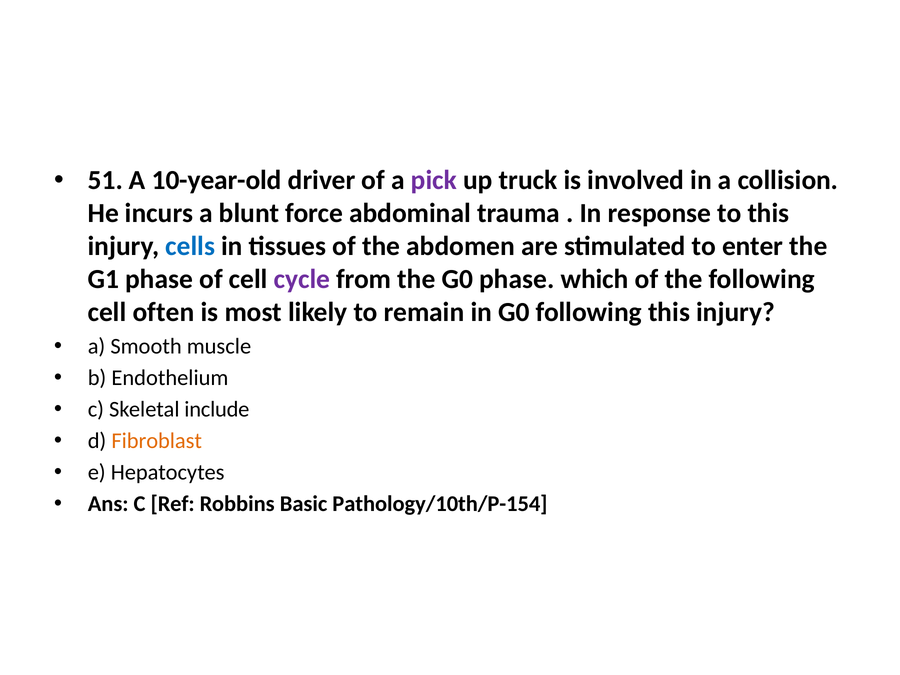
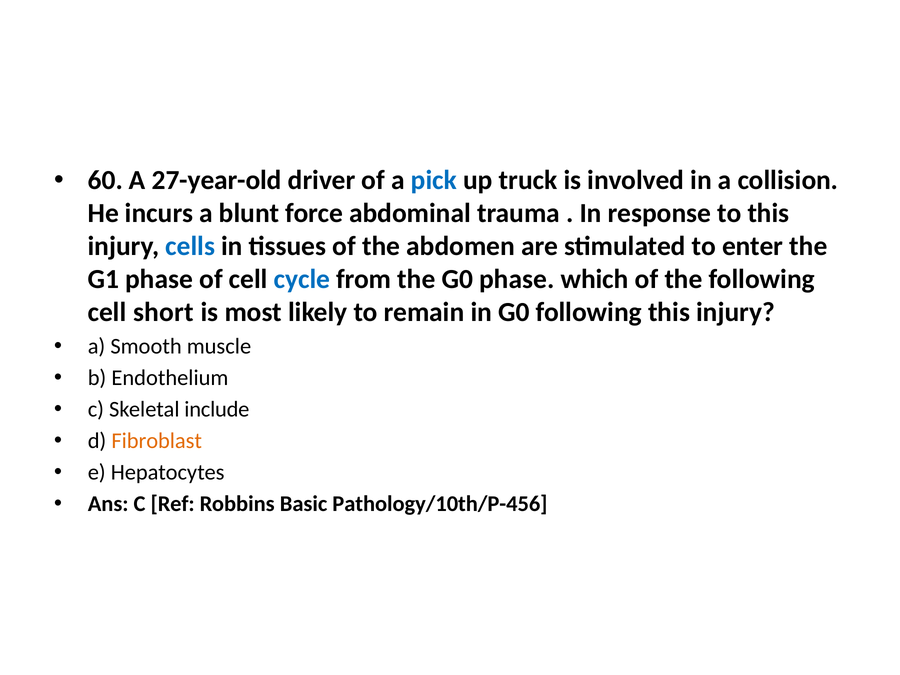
51: 51 -> 60
10-year-old: 10-year-old -> 27-year-old
pick colour: purple -> blue
cycle colour: purple -> blue
often: often -> short
Pathology/10th/P-154: Pathology/10th/P-154 -> Pathology/10th/P-456
